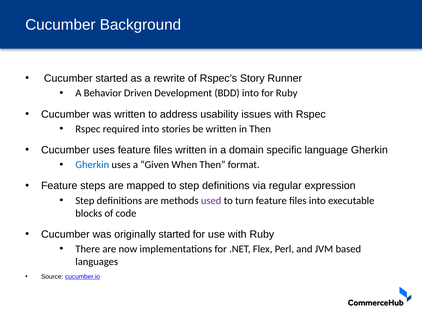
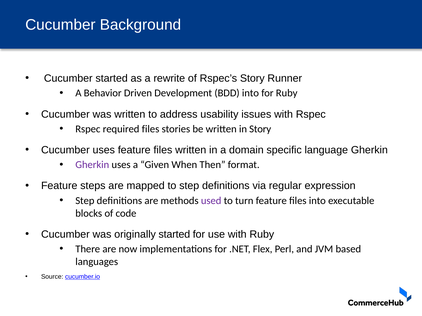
required into: into -> files
in Then: Then -> Story
Gherkin at (92, 165) colour: blue -> purple
